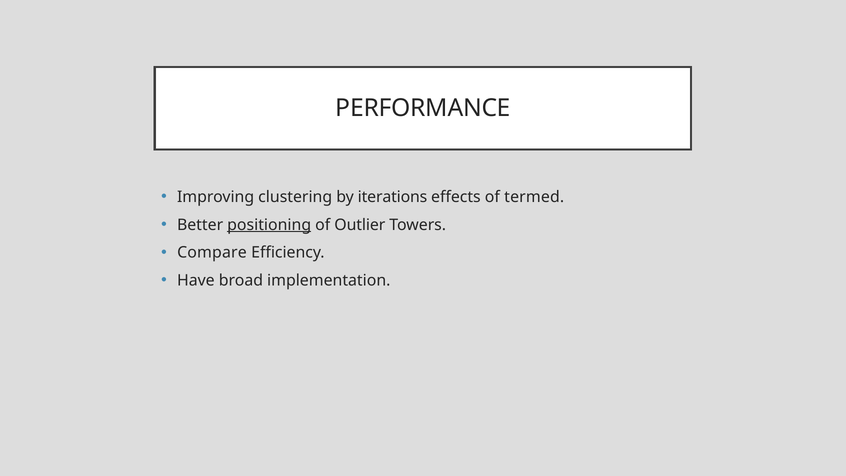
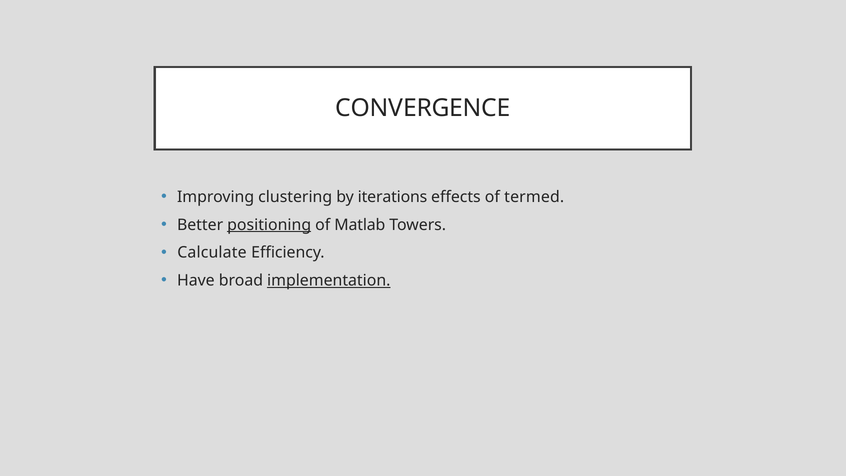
PERFORMANCE: PERFORMANCE -> CONVERGENCE
Outlier: Outlier -> Matlab
Compare: Compare -> Calculate
implementation underline: none -> present
